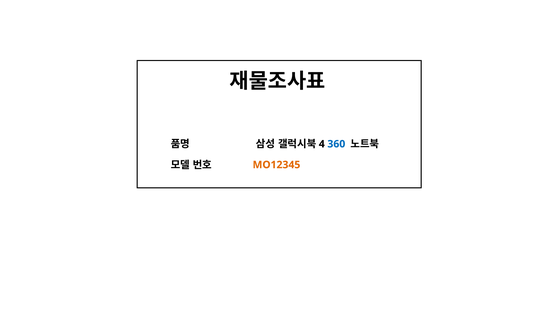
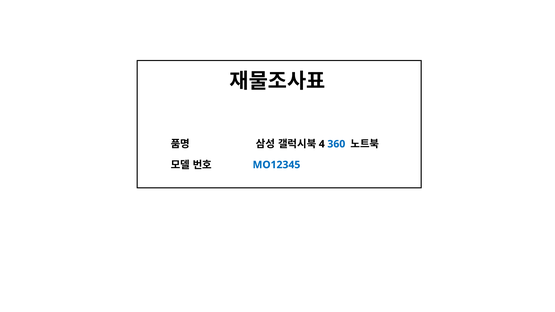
MO12345 colour: orange -> blue
